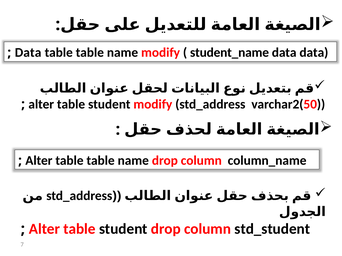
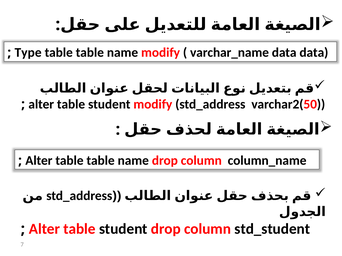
Data at (28, 53): Data -> Type
student_name: student_name -> varchar_name
